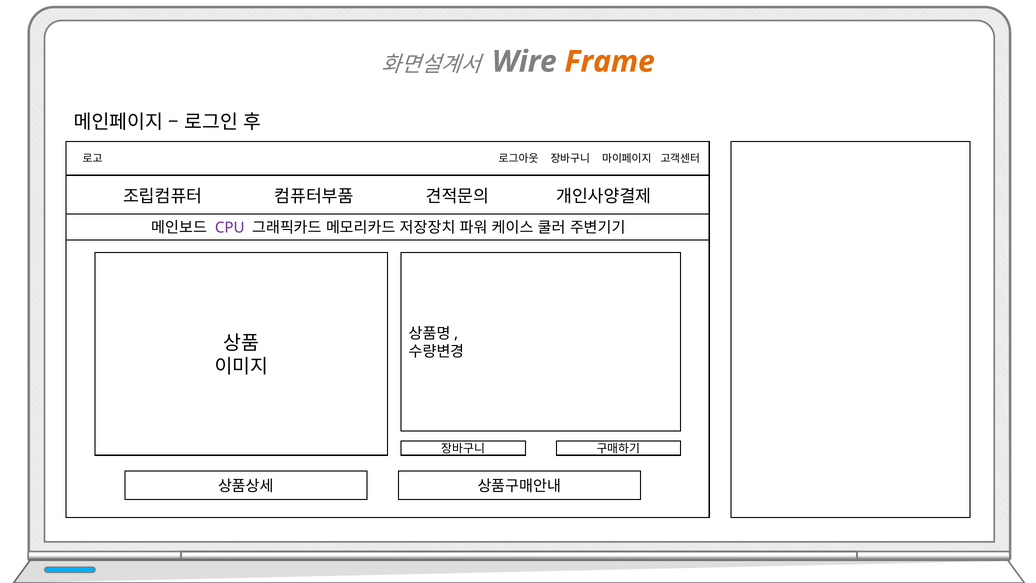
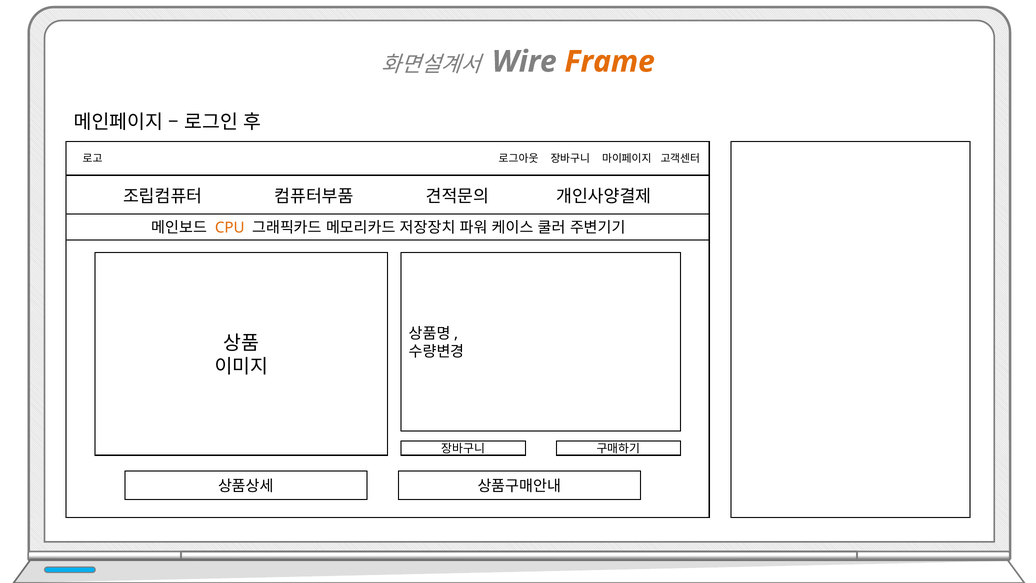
CPU colour: purple -> orange
